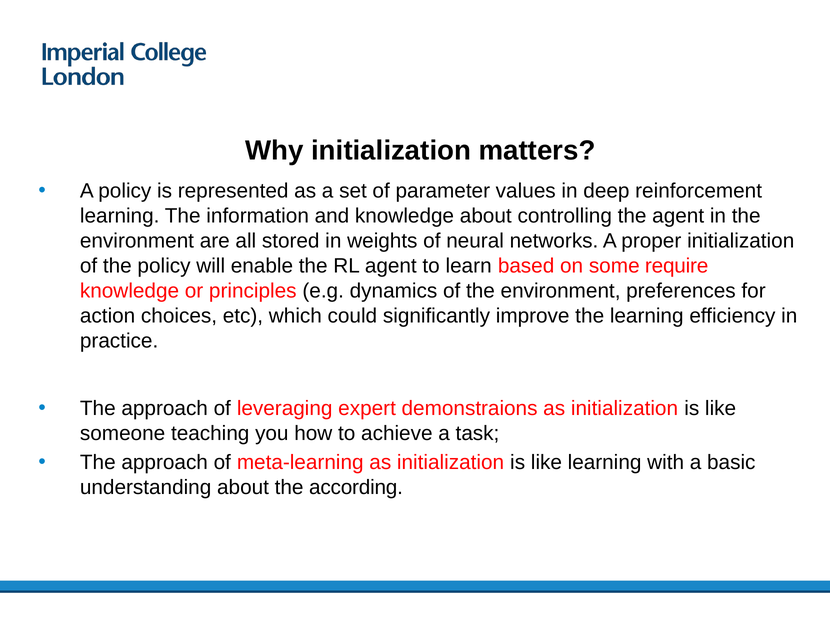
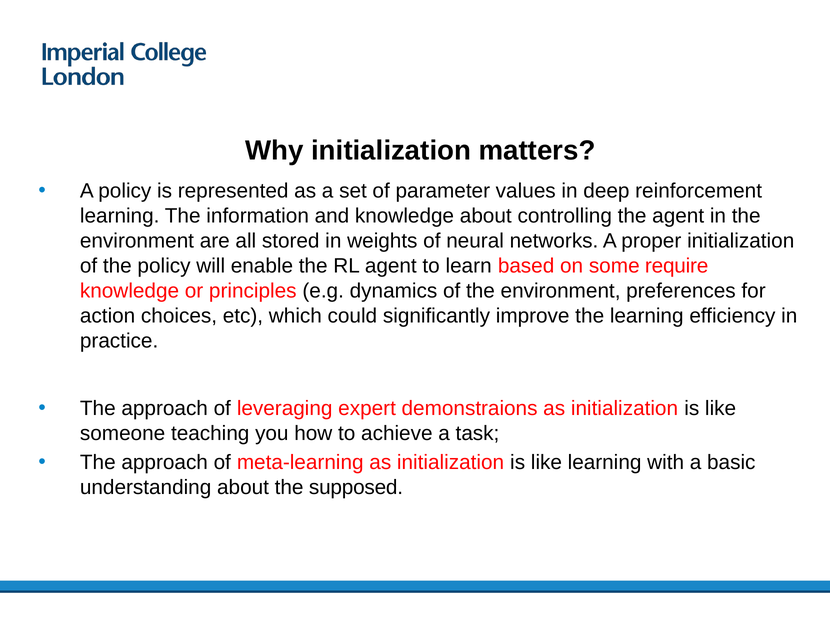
according: according -> supposed
